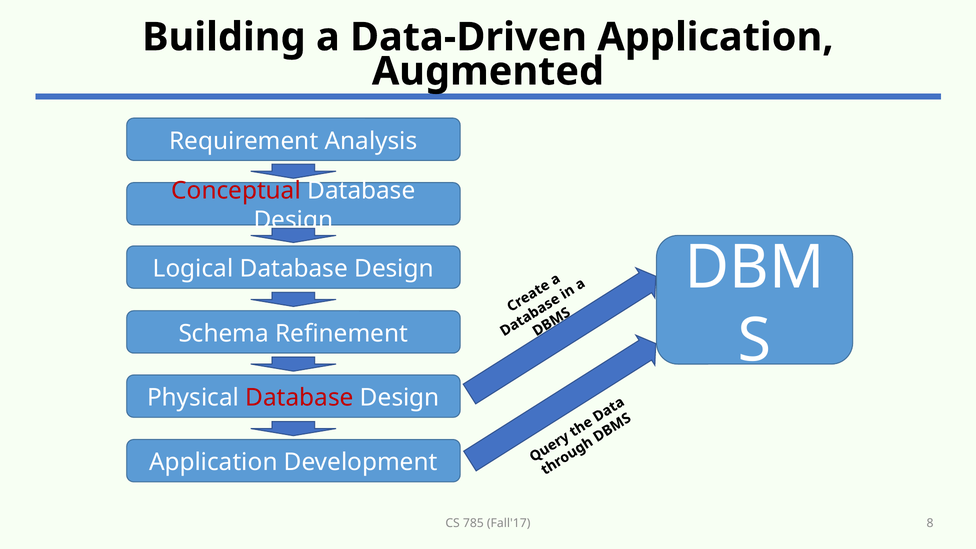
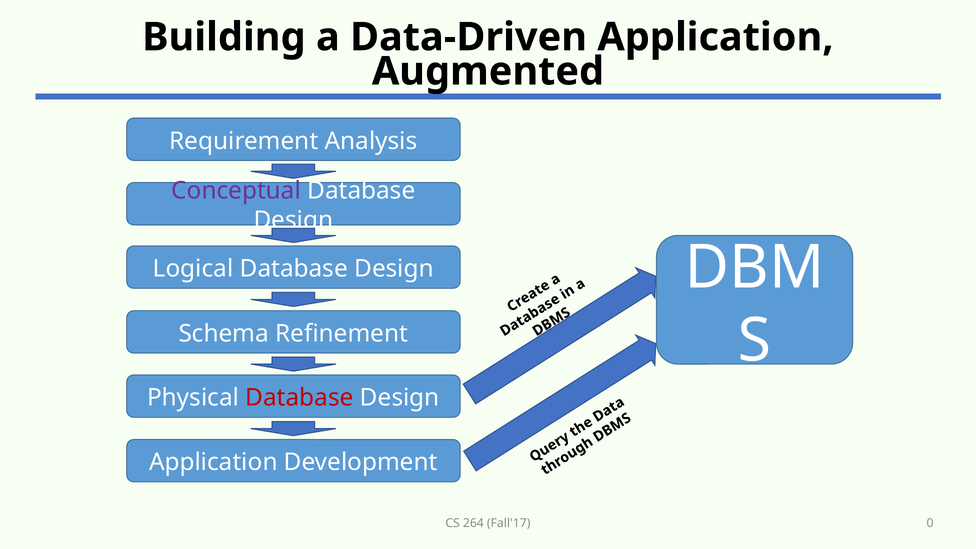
Conceptual colour: red -> purple
785: 785 -> 264
8: 8 -> 0
